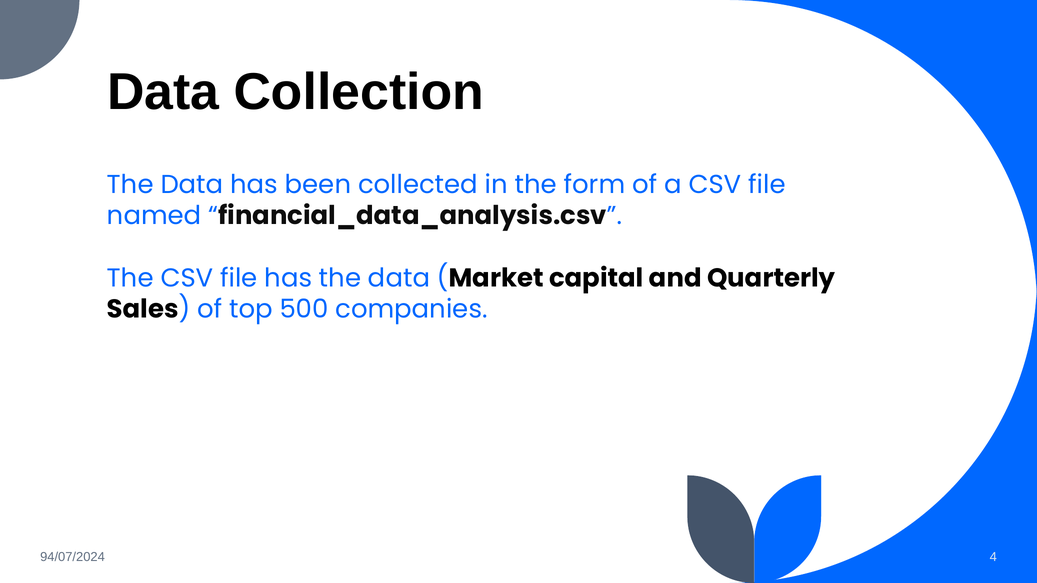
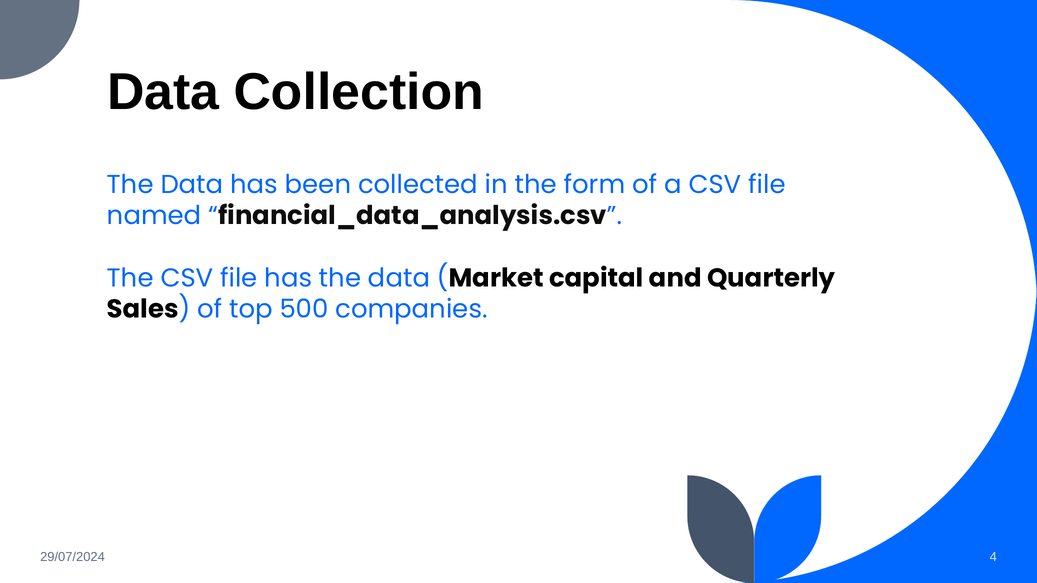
94/07/2024: 94/07/2024 -> 29/07/2024
